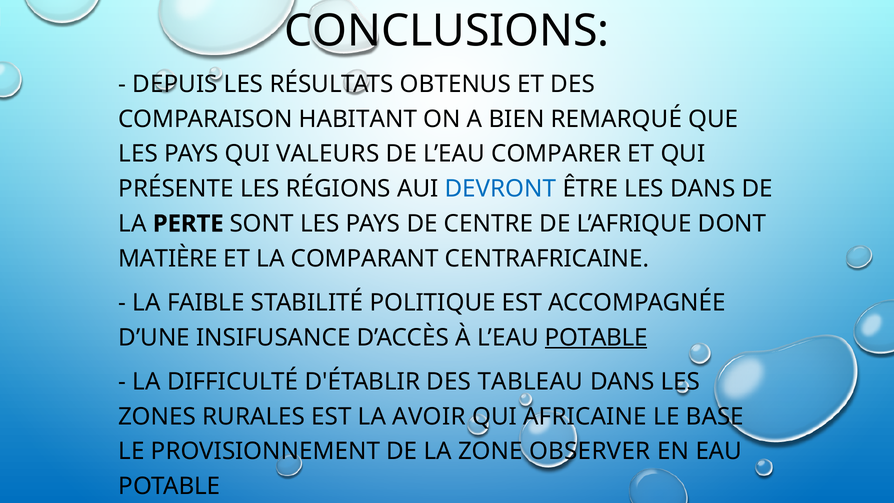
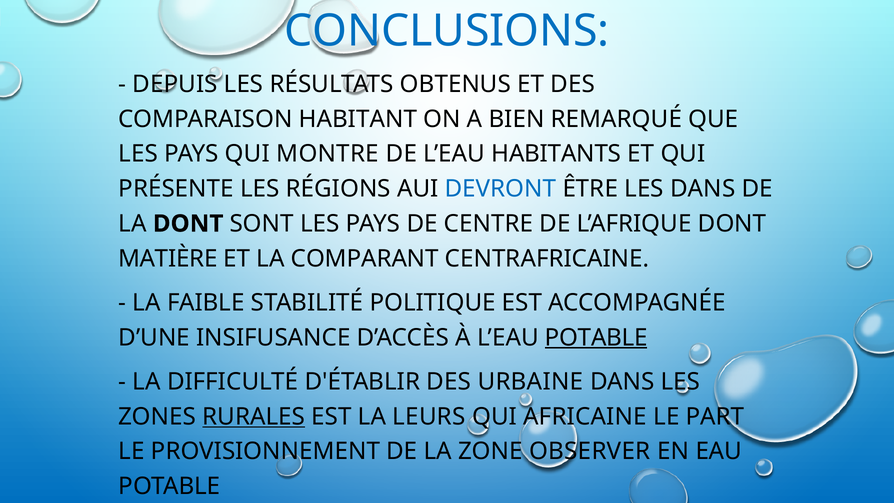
CONCLUSIONS colour: black -> blue
VALEURS: VALEURS -> MONTRE
COMPARER: COMPARER -> HABITANTS
LA PERTE: PERTE -> DONT
TABLEAU: TABLEAU -> URBAINE
RURALES underline: none -> present
AVOIR: AVOIR -> LEURS
BASE: BASE -> PART
